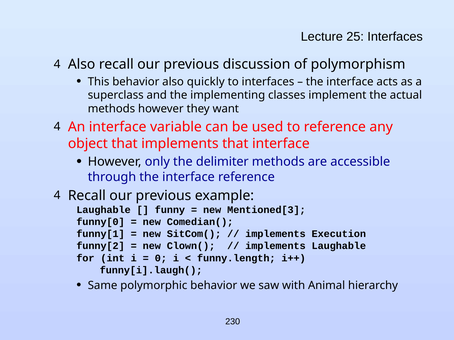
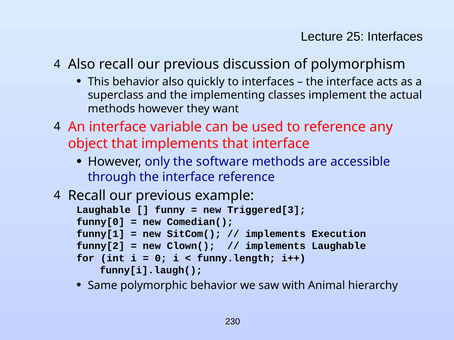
delimiter: delimiter -> software
Mentioned[3: Mentioned[3 -> Triggered[3
